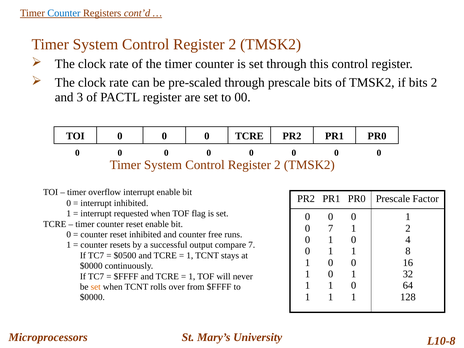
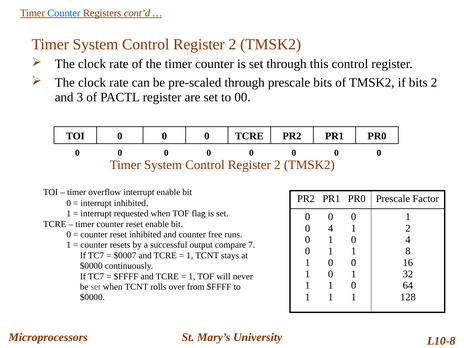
0 7: 7 -> 4
$0500: $0500 -> $0007
set at (96, 287) colour: orange -> purple
